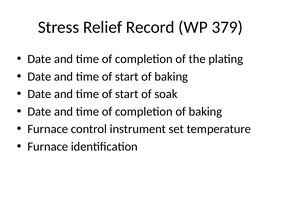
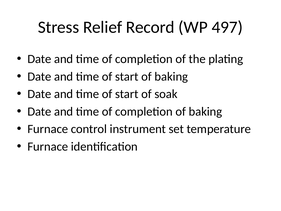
379: 379 -> 497
